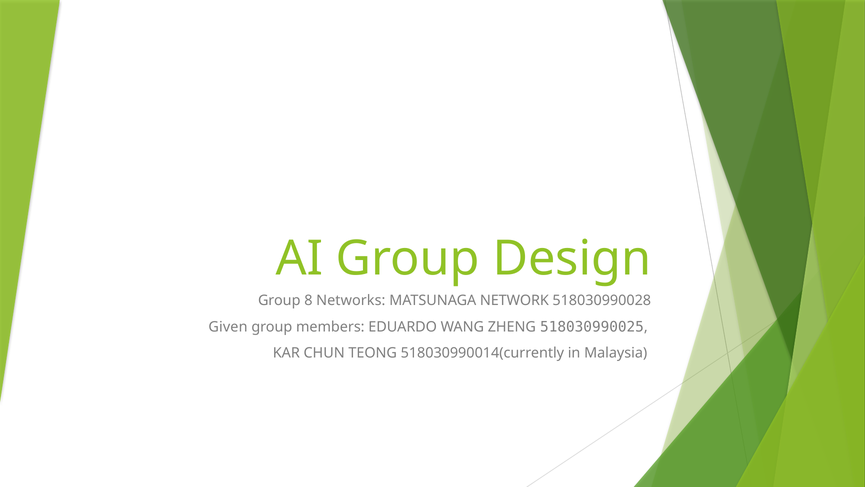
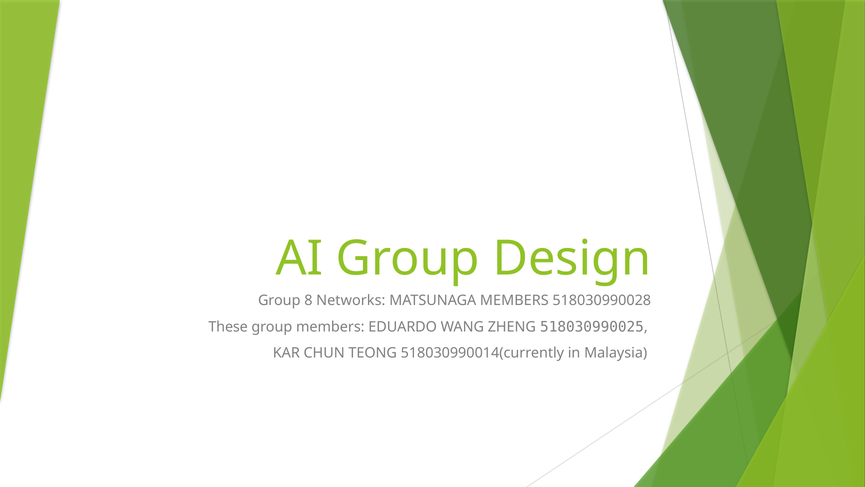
MATSUNAGA NETWORK: NETWORK -> MEMBERS
Given: Given -> These
